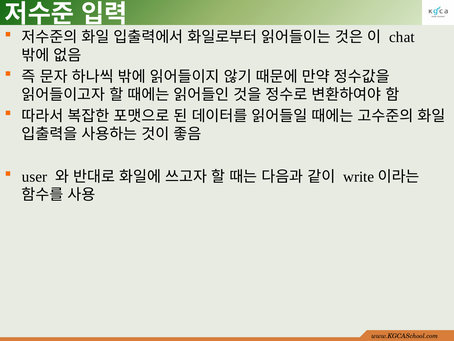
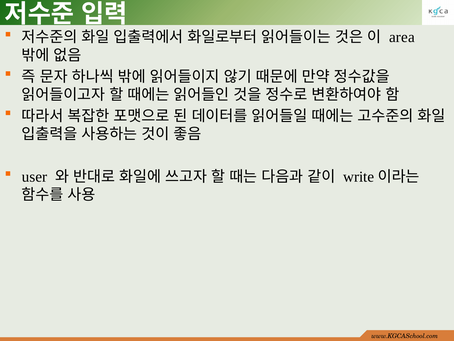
chat: chat -> area
